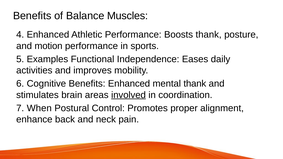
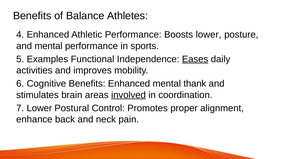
Muscles: Muscles -> Athletes
Boosts thank: thank -> lower
and motion: motion -> mental
Eases underline: none -> present
7 When: When -> Lower
